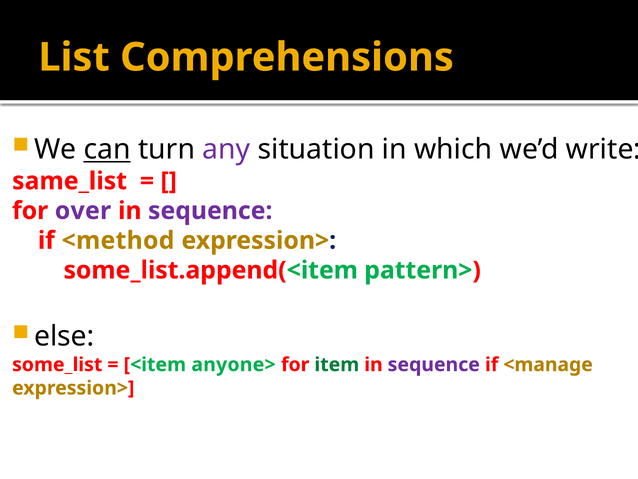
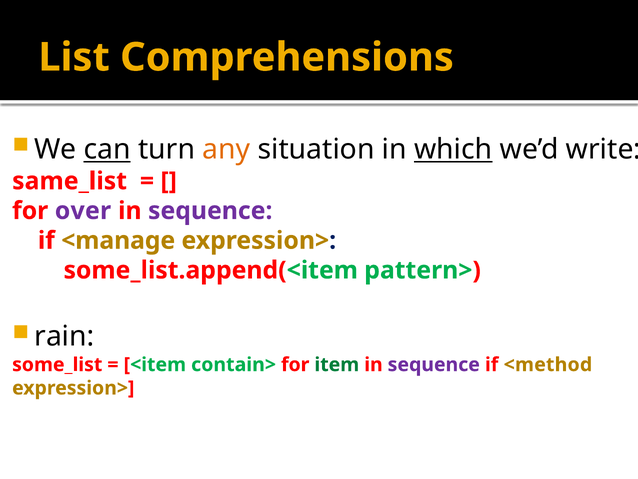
any colour: purple -> orange
which underline: none -> present
<method: <method -> <manage
else: else -> rain
anyone>: anyone> -> contain>
<manage: <manage -> <method
